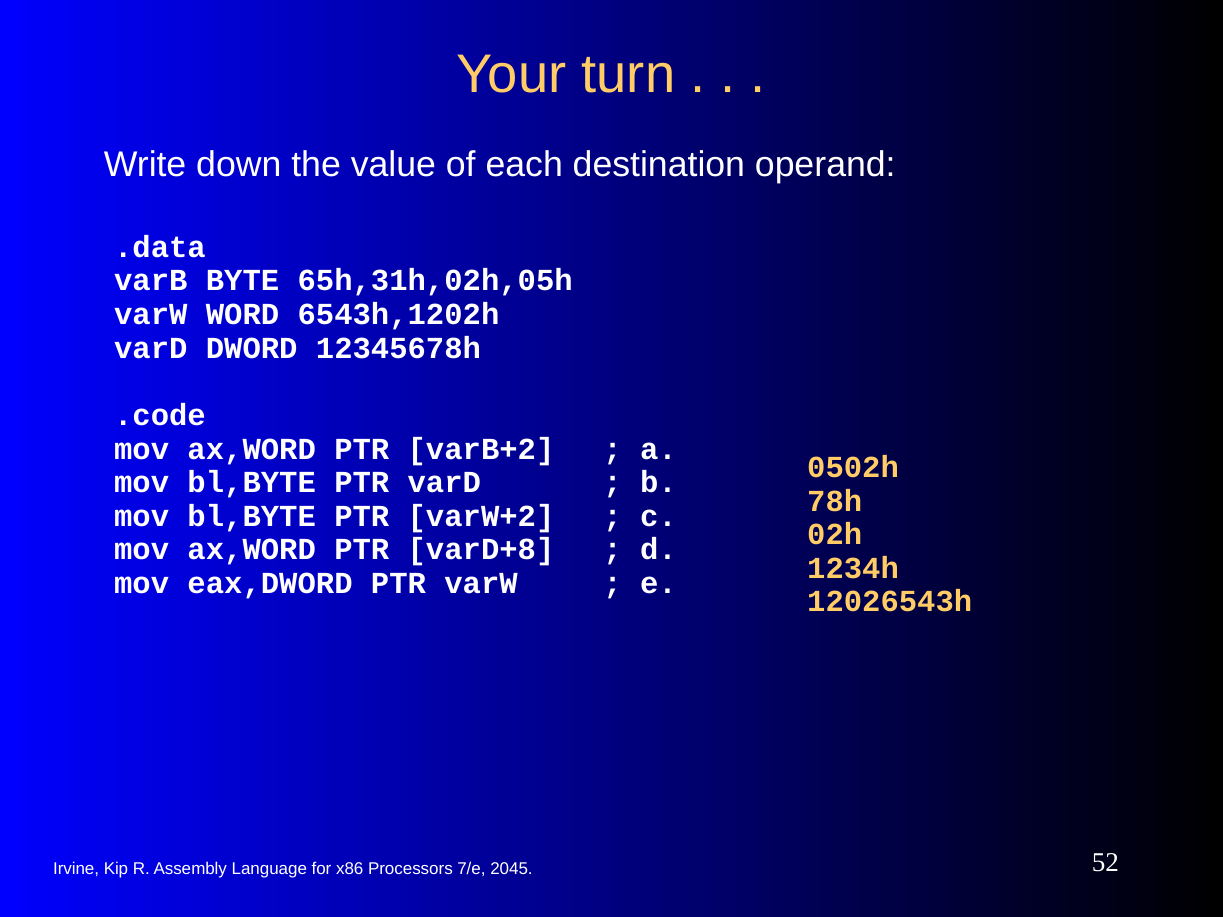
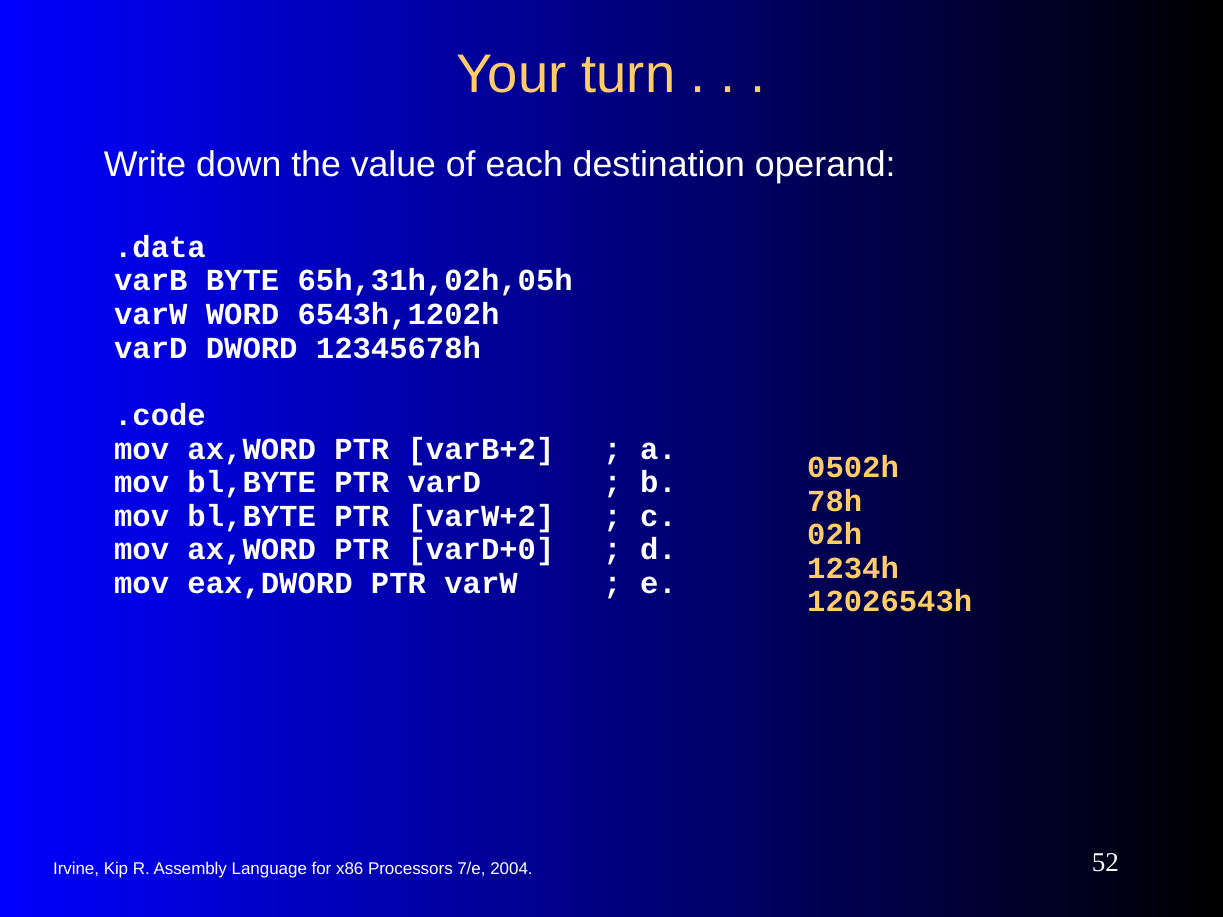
varD+8: varD+8 -> varD+0
2045: 2045 -> 2004
